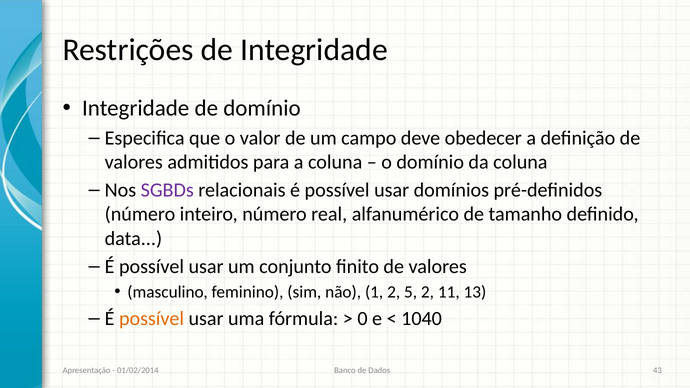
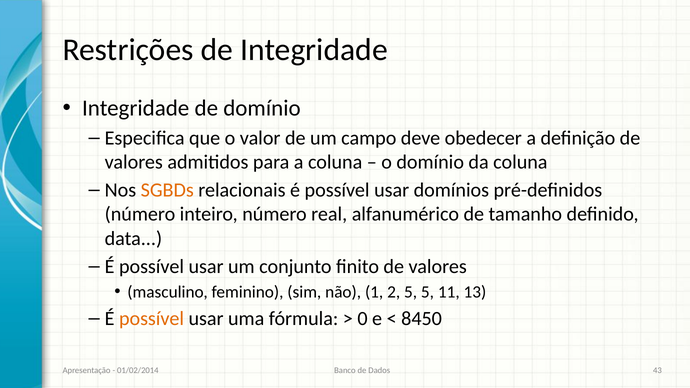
SGBDs colour: purple -> orange
5 2: 2 -> 5
1040: 1040 -> 8450
